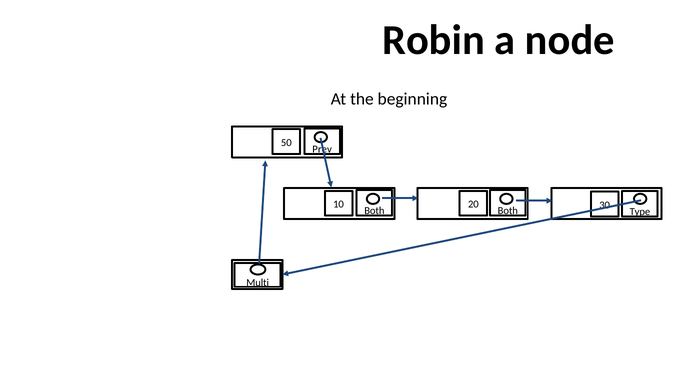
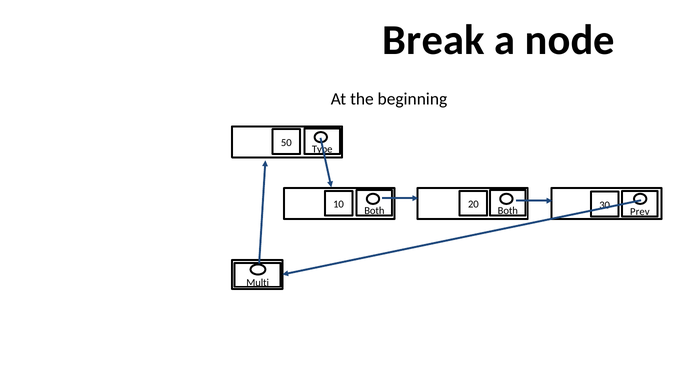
Robin: Robin -> Break
Prev: Prev -> Type
Type: Type -> Prev
